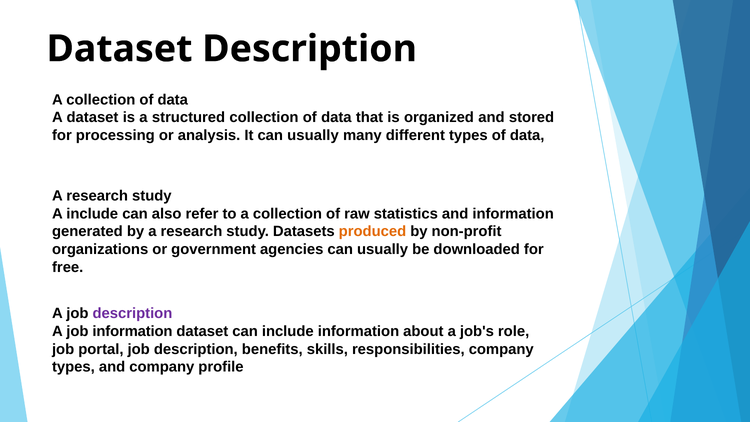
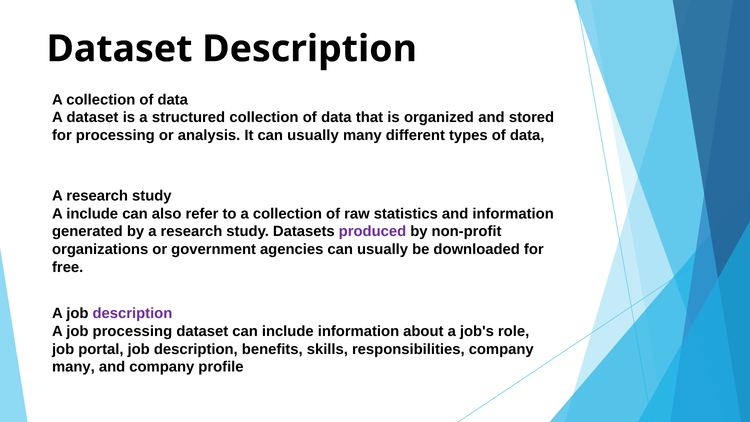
produced colour: orange -> purple
job information: information -> processing
types at (73, 367): types -> many
